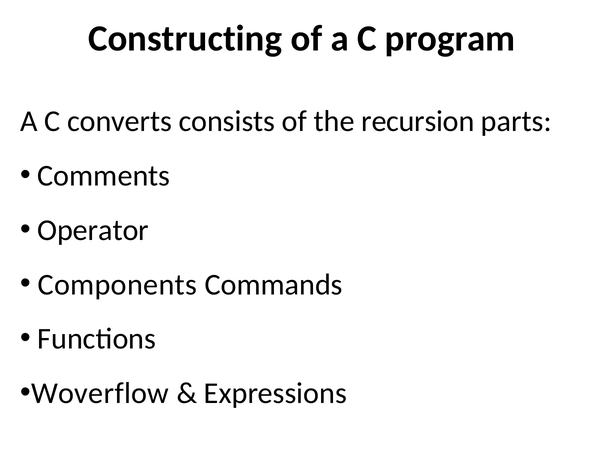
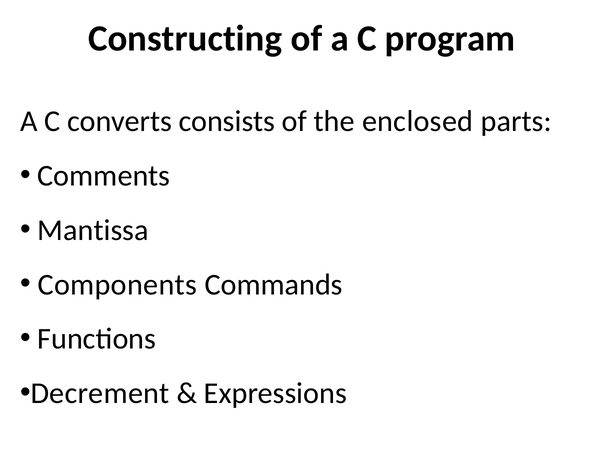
recursion: recursion -> enclosed
Operator: Operator -> Mantissa
Woverflow: Woverflow -> Decrement
